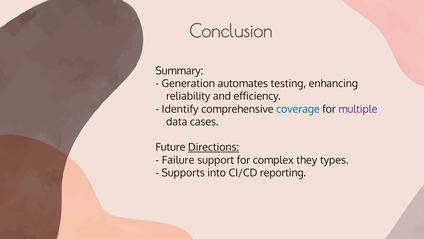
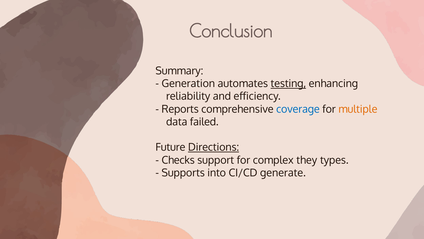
testing underline: none -> present
Identify: Identify -> Reports
multiple colour: purple -> orange
cases: cases -> failed
Failure: Failure -> Checks
reporting: reporting -> generate
